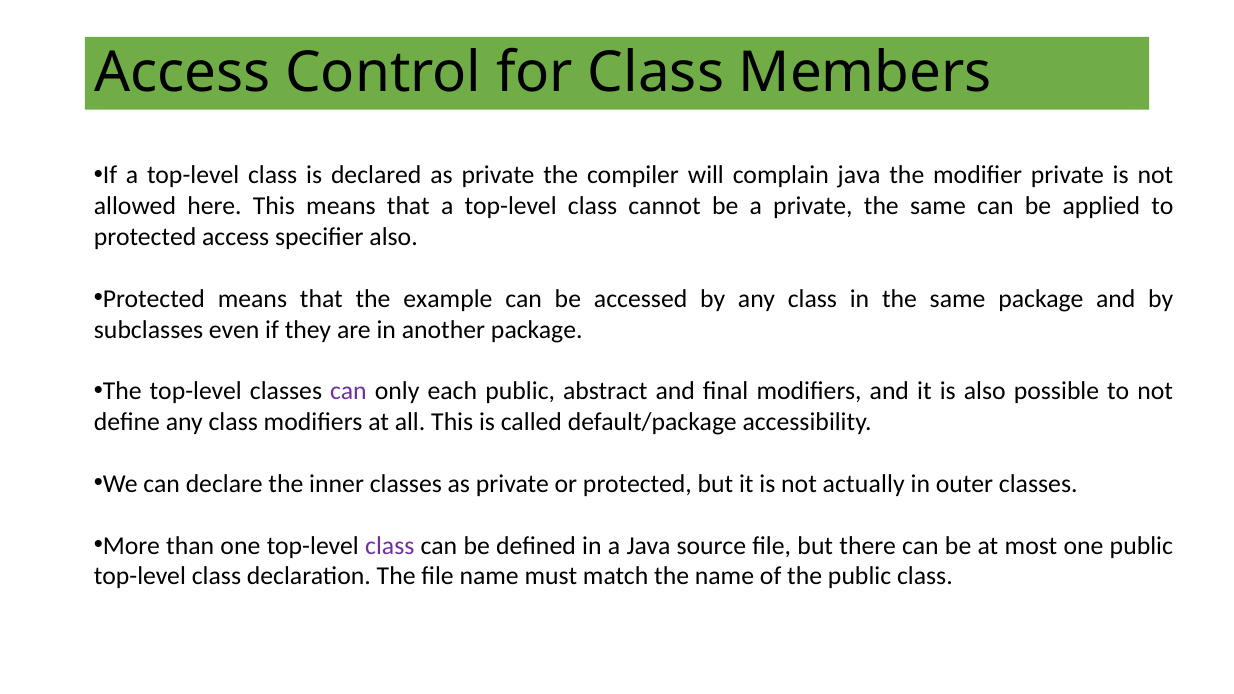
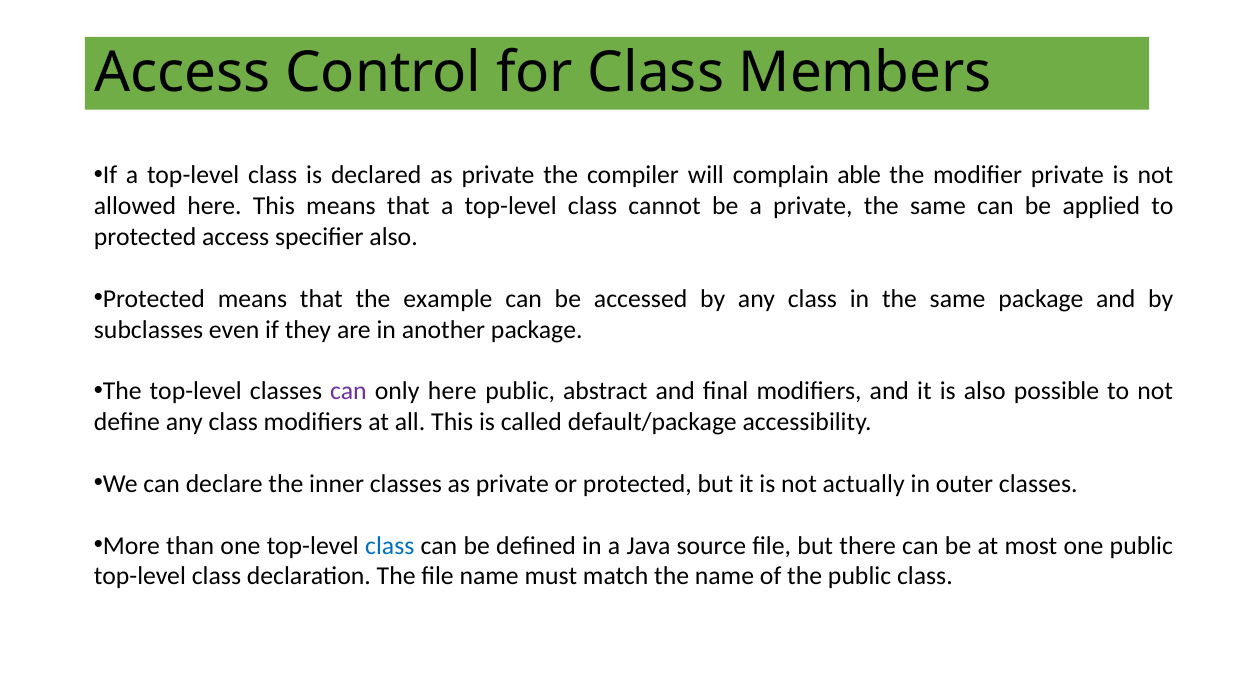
complain java: java -> able
only each: each -> here
class at (390, 546) colour: purple -> blue
